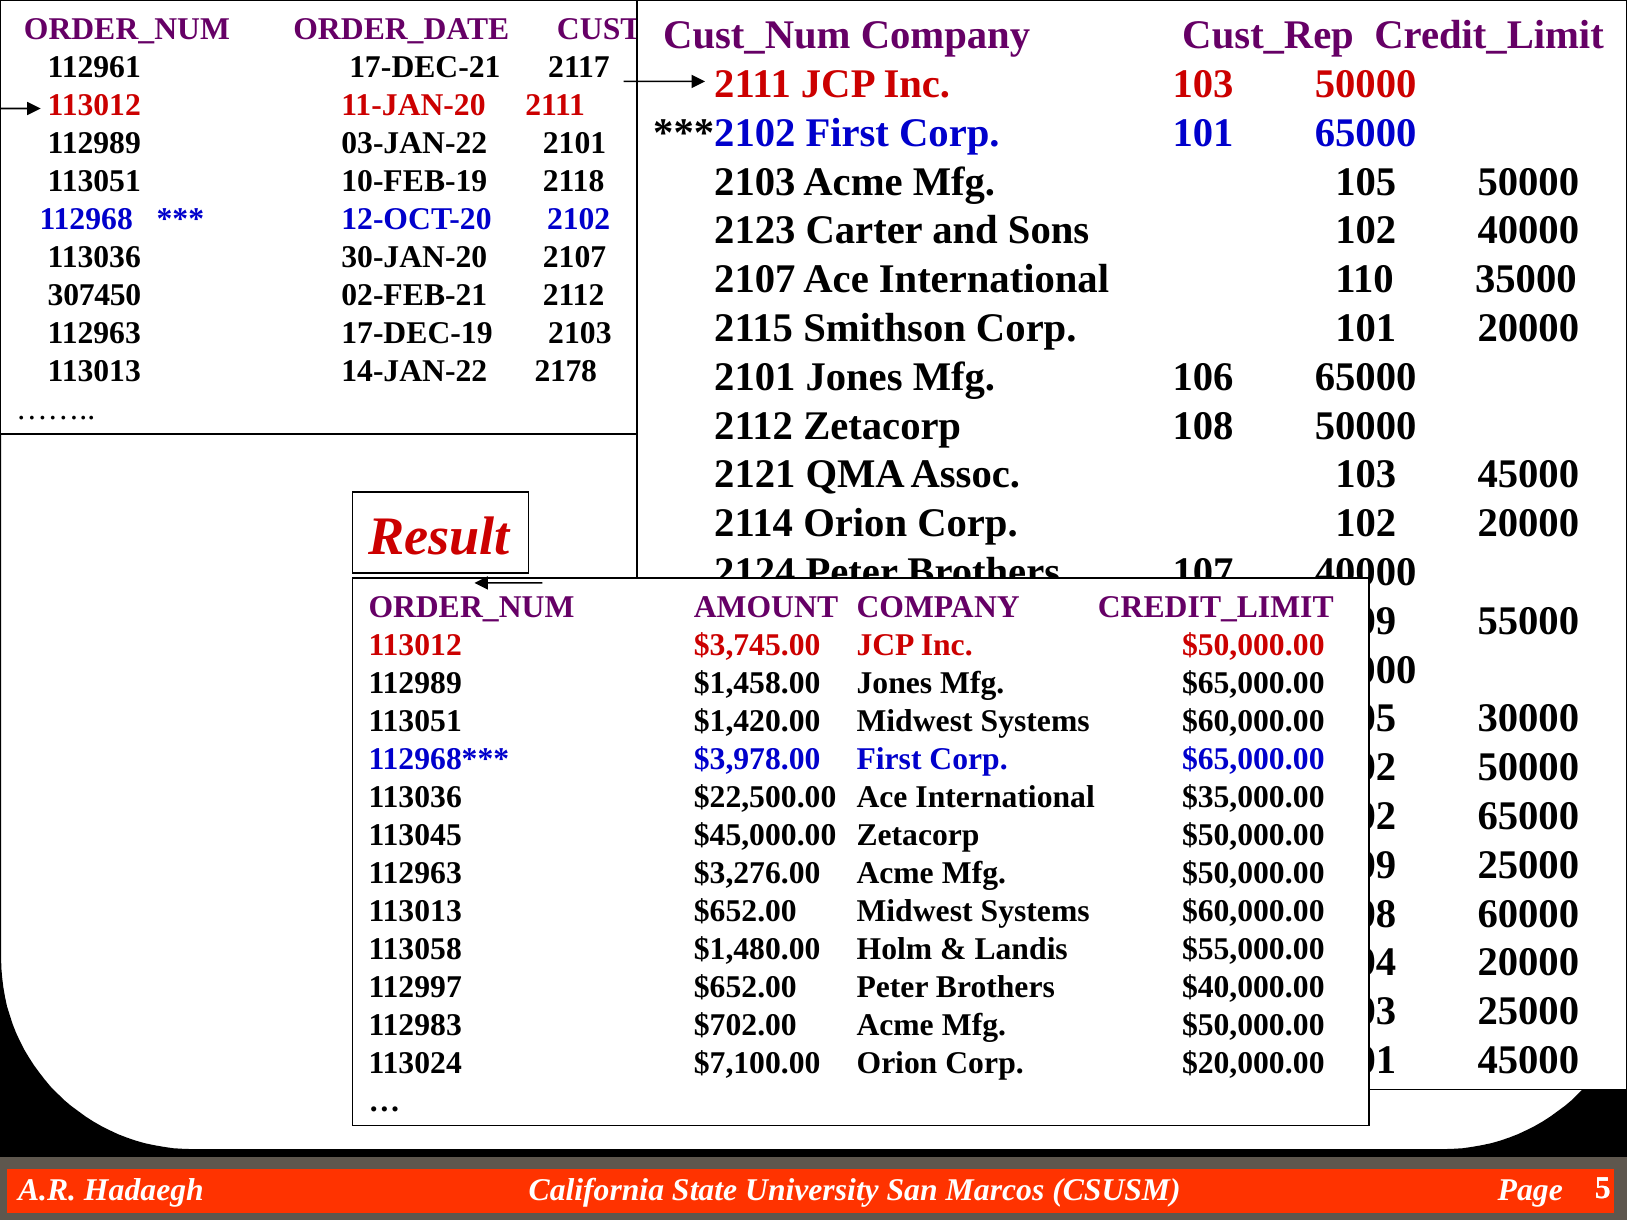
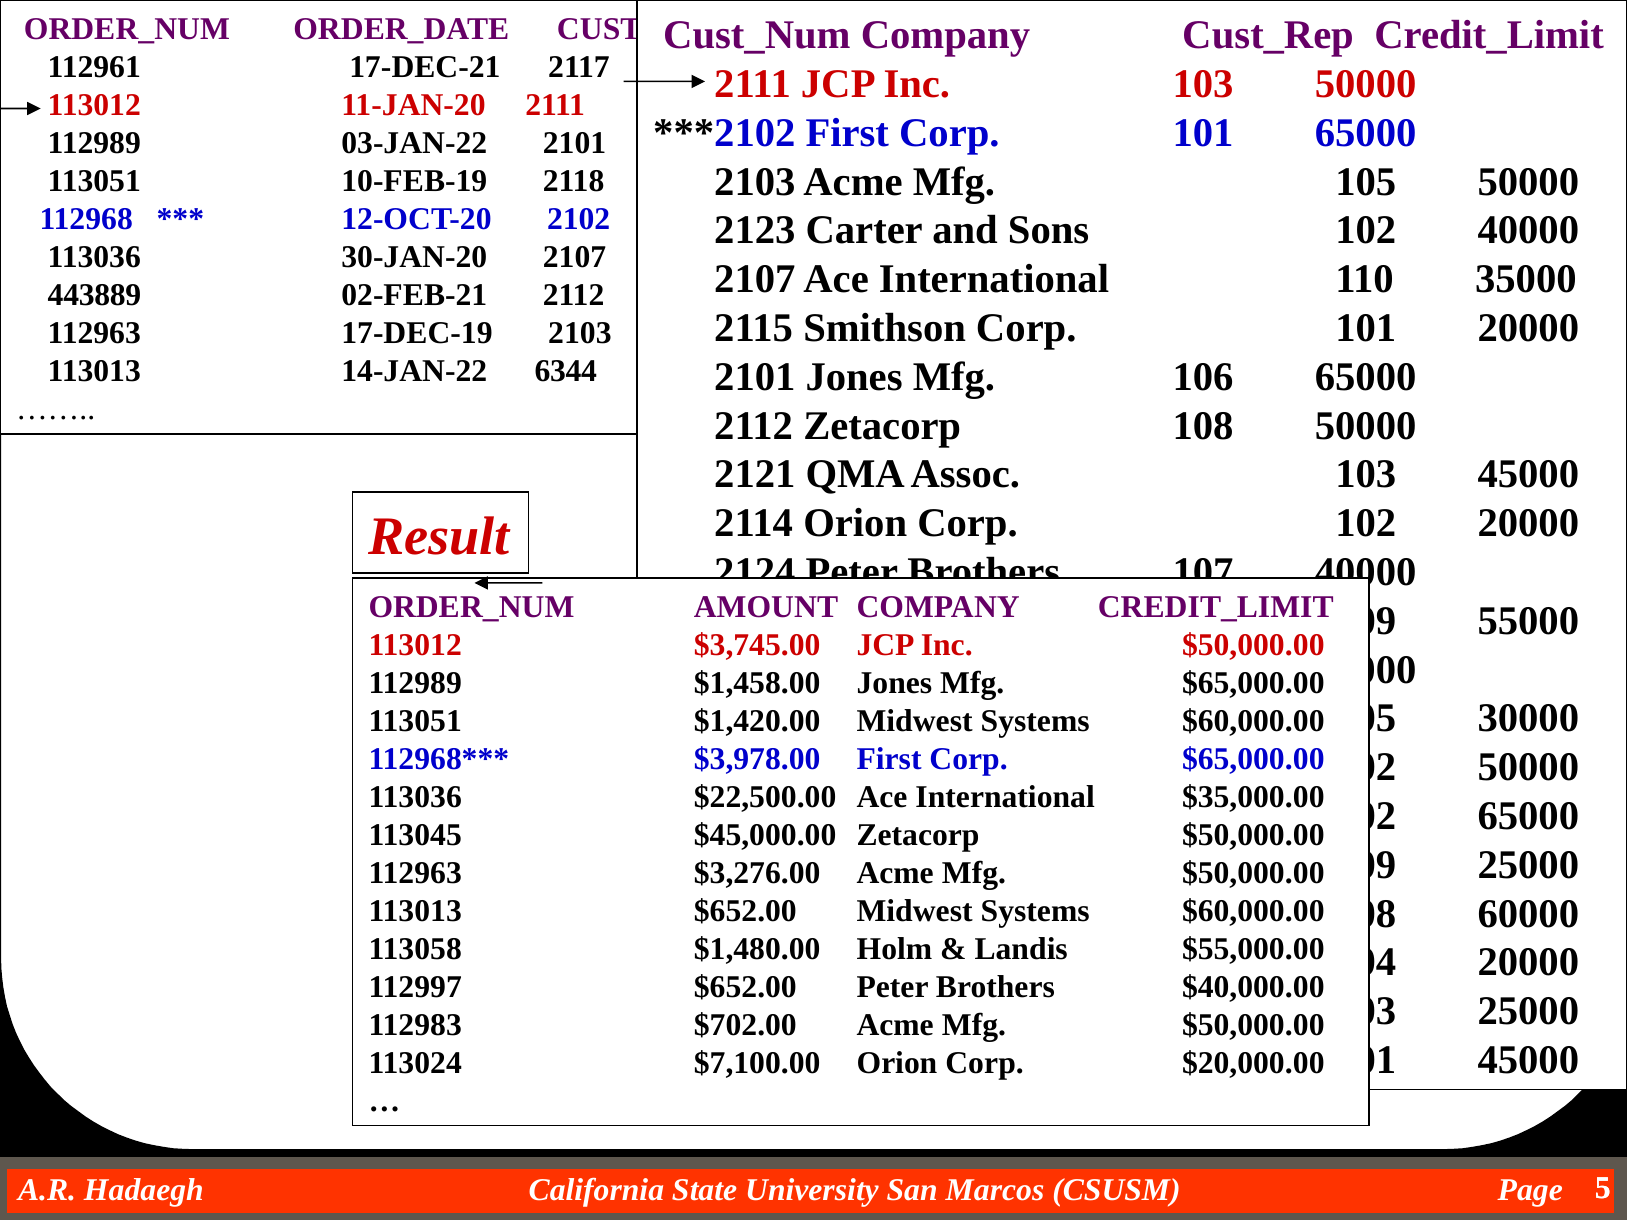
307450: 307450 -> 443889
2178: 2178 -> 6344
